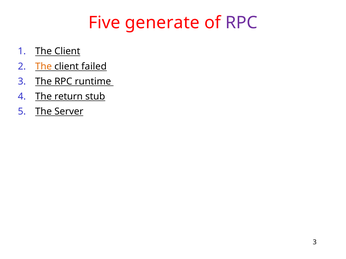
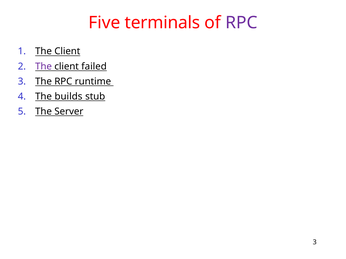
generate: generate -> terminals
The at (44, 66) colour: orange -> purple
return: return -> builds
